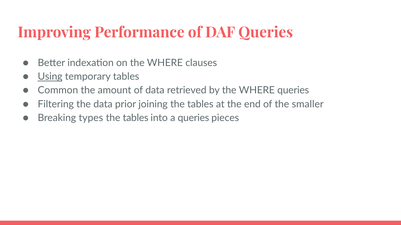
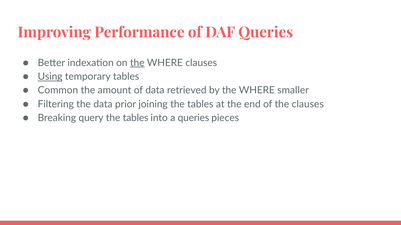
the at (137, 63) underline: none -> present
WHERE queries: queries -> smaller
the smaller: smaller -> clauses
types: types -> query
